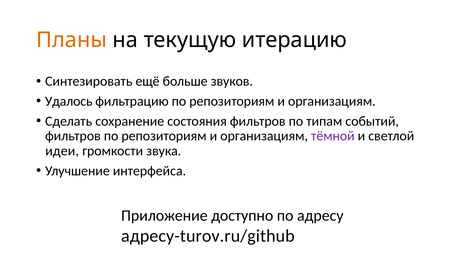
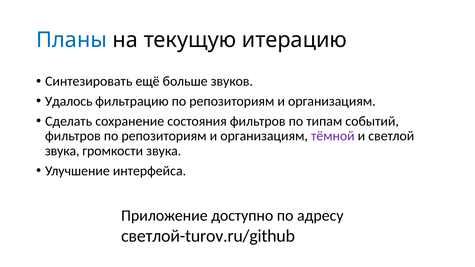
Планы colour: orange -> blue
идеи at (62, 151): идеи -> звука
адресу-turov.ru/github: адресу-turov.ru/github -> светлой-turov.ru/github
